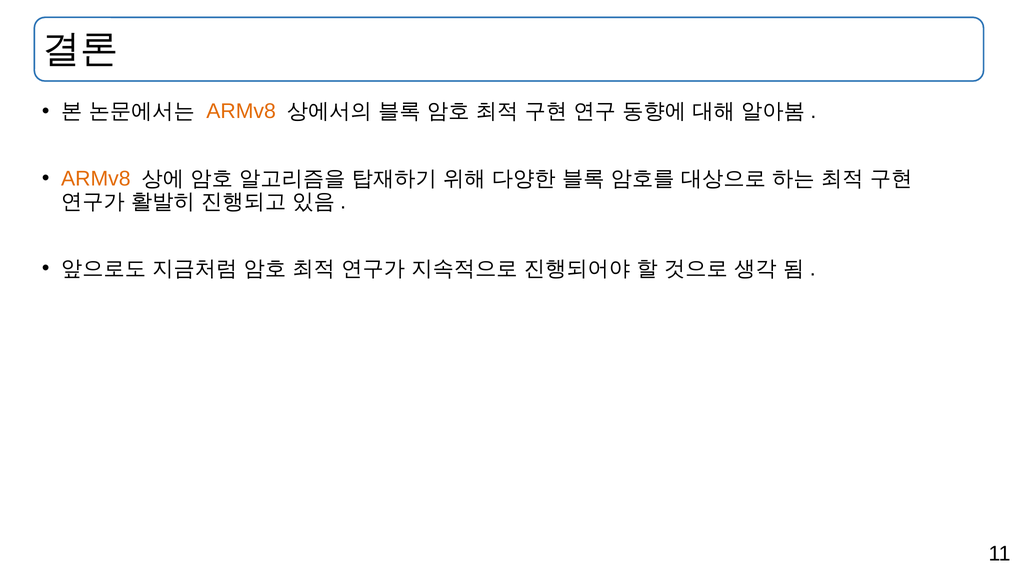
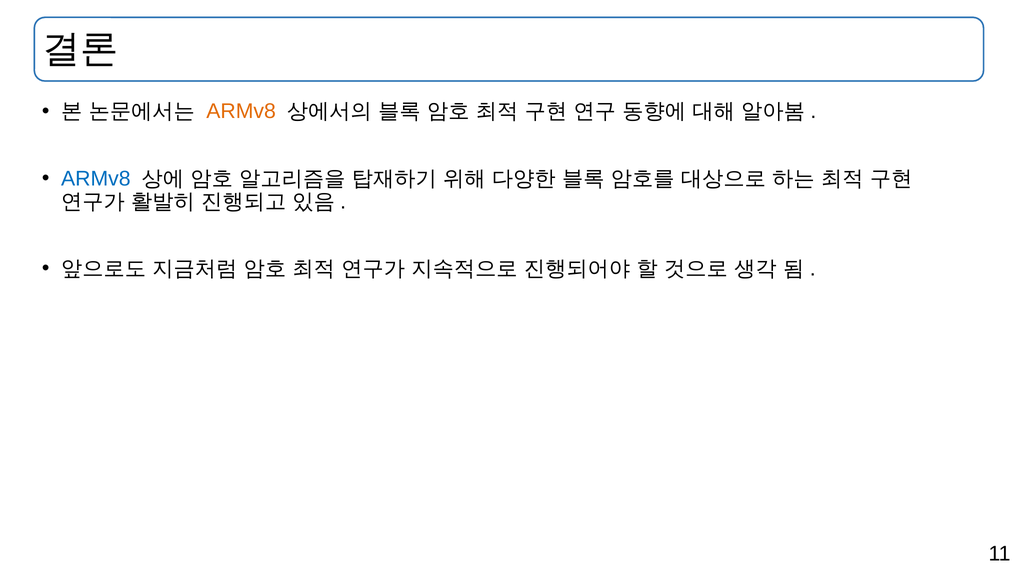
ARMv8 at (96, 178) colour: orange -> blue
